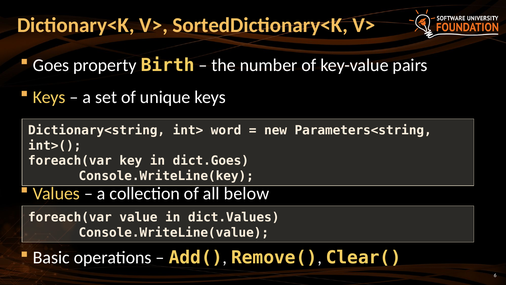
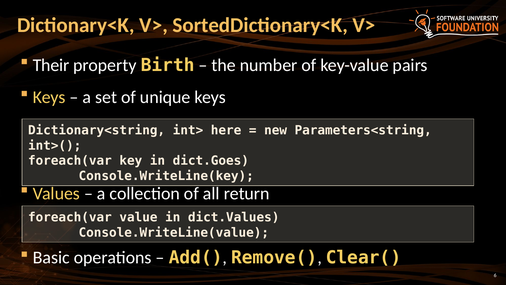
Goes: Goes -> Their
word: word -> here
below: below -> return
